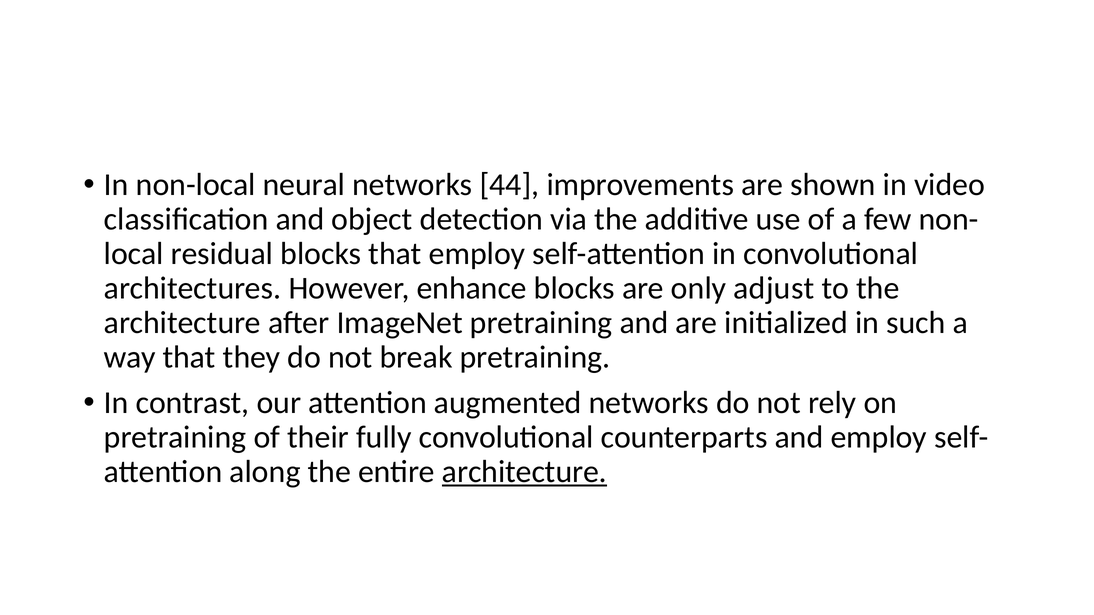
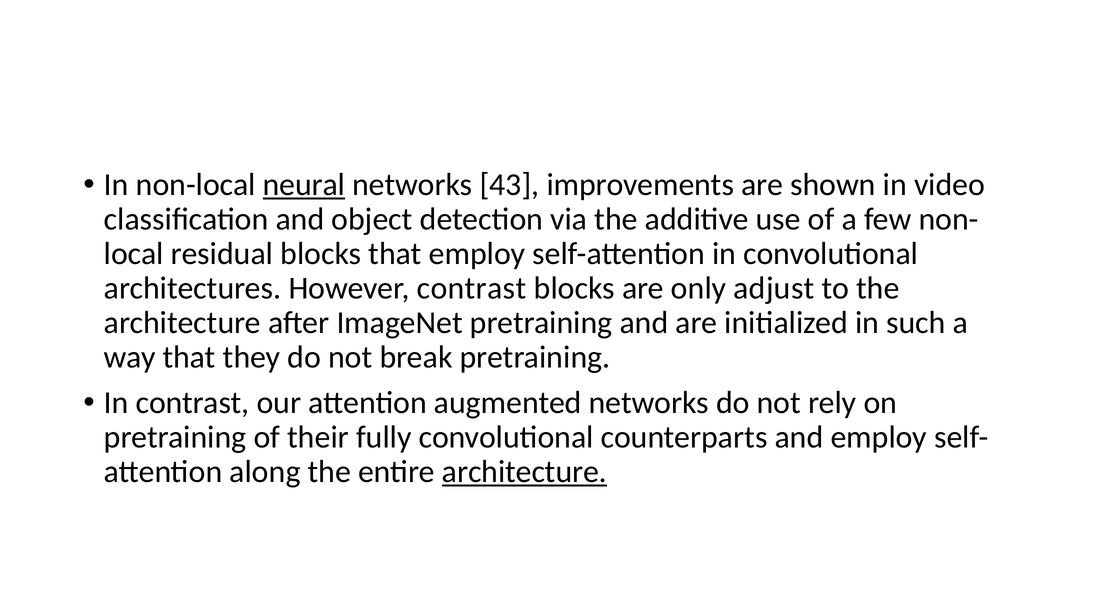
neural underline: none -> present
44: 44 -> 43
However enhance: enhance -> contrast
